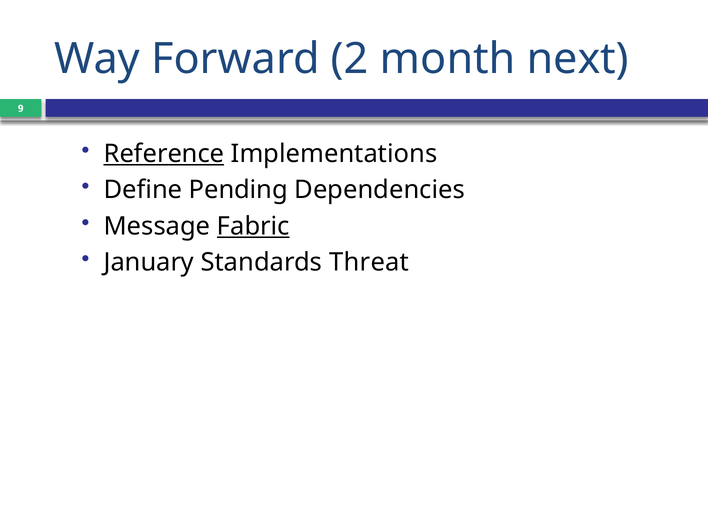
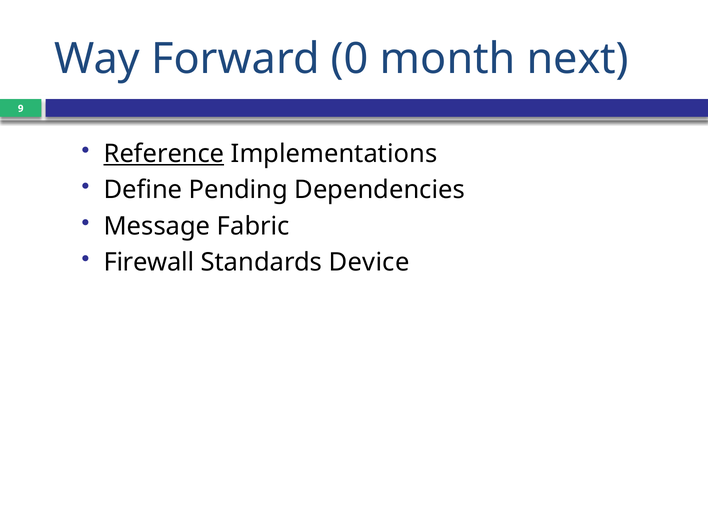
2: 2 -> 0
Fabric underline: present -> none
January: January -> Firewall
Threat: Threat -> Device
